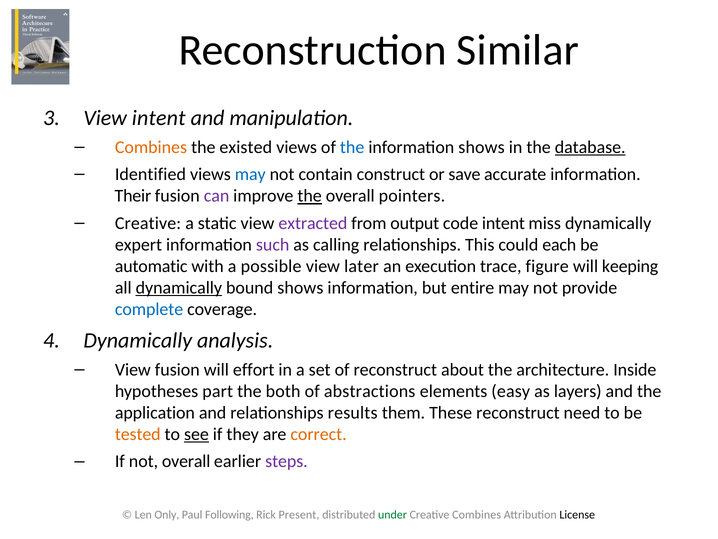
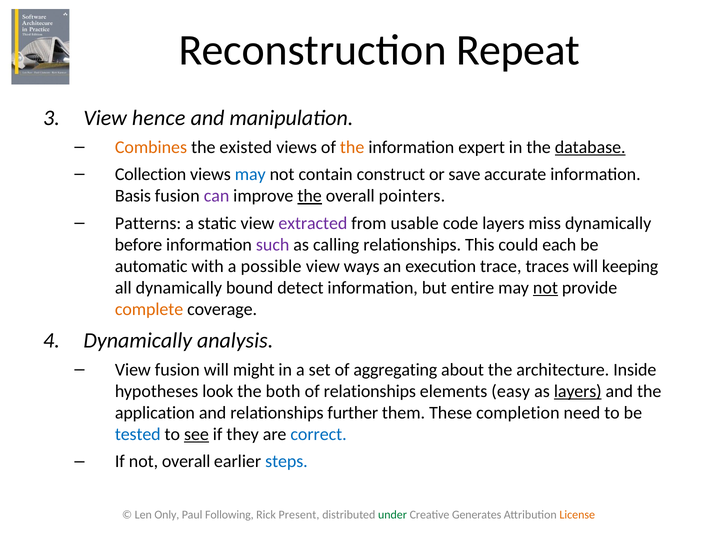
Similar: Similar -> Repeat
View intent: intent -> hence
the at (352, 147) colour: blue -> orange
information shows: shows -> expert
Identified: Identified -> Collection
Their: Their -> Basis
Creative at (148, 223): Creative -> Patterns
output: output -> usable
code intent: intent -> layers
expert: expert -> before
later: later -> ways
figure: figure -> traces
dynamically at (179, 288) underline: present -> none
bound shows: shows -> detect
not at (545, 288) underline: none -> present
complete colour: blue -> orange
effort: effort -> might
of reconstruct: reconstruct -> aggregating
part: part -> look
of abstractions: abstractions -> relationships
layers at (578, 391) underline: none -> present
results: results -> further
These reconstruct: reconstruct -> completion
tested colour: orange -> blue
correct colour: orange -> blue
steps colour: purple -> blue
Creative Combines: Combines -> Generates
License colour: black -> orange
